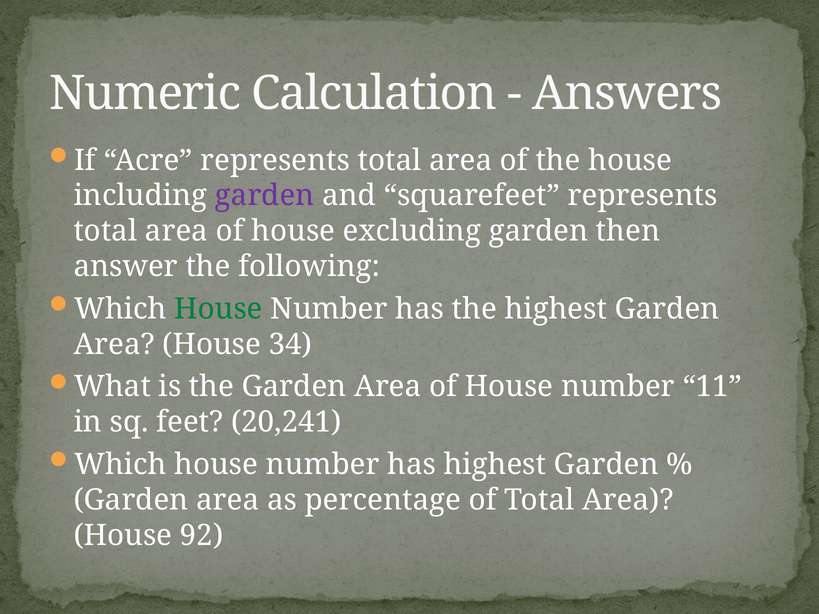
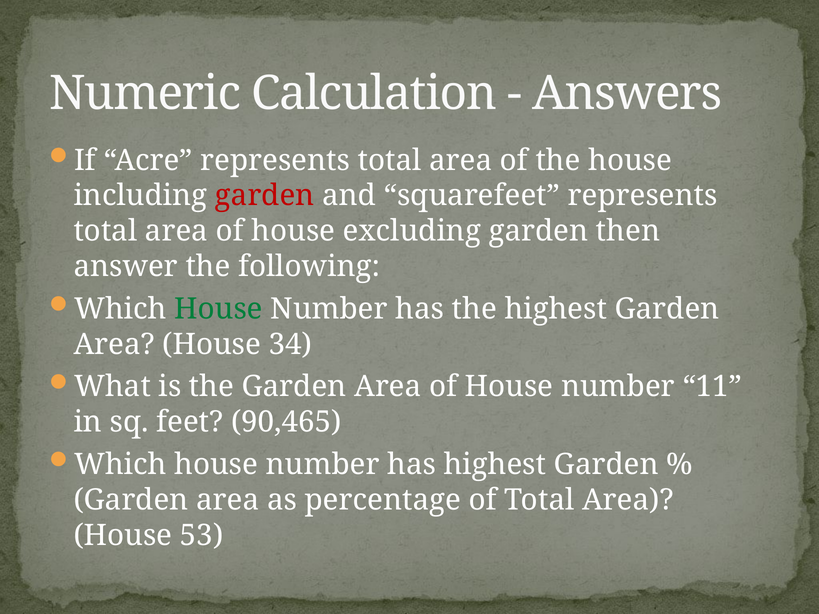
garden at (265, 196) colour: purple -> red
20,241: 20,241 -> 90,465
92: 92 -> 53
